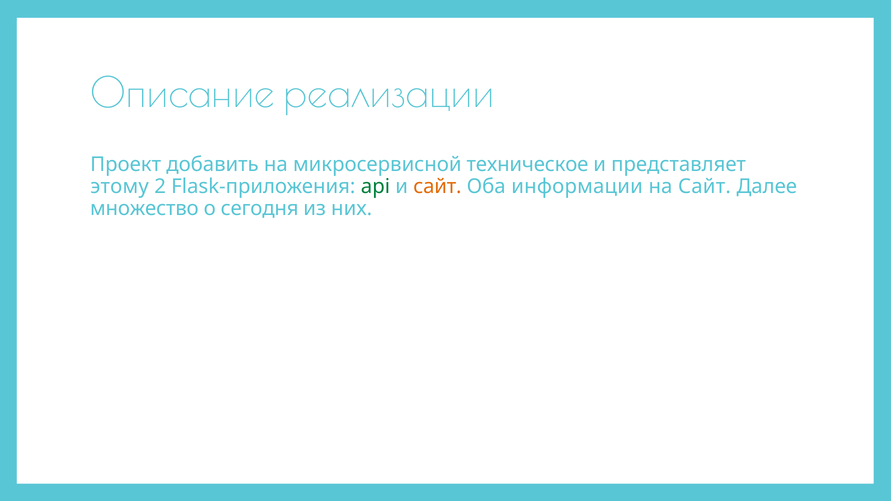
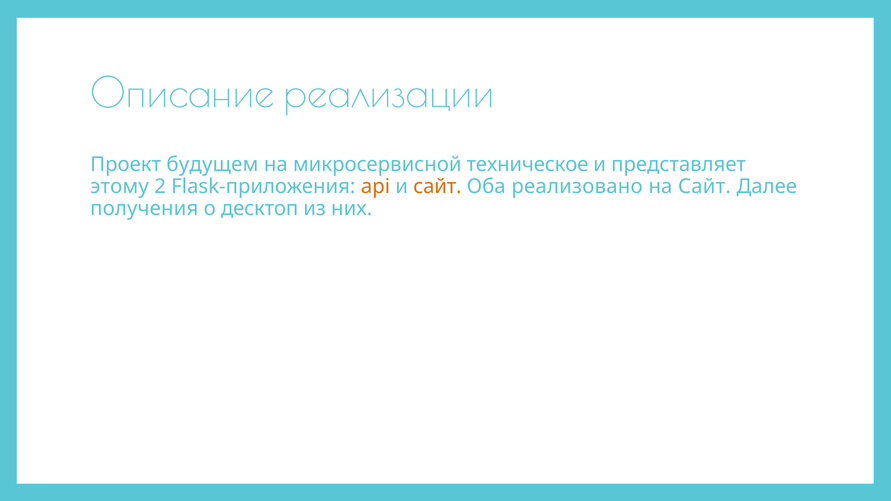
добавить: добавить -> будущем
api colour: green -> orange
информации: информации -> реализовано
множество: множество -> получения
сегодня: сегодня -> десктоп
